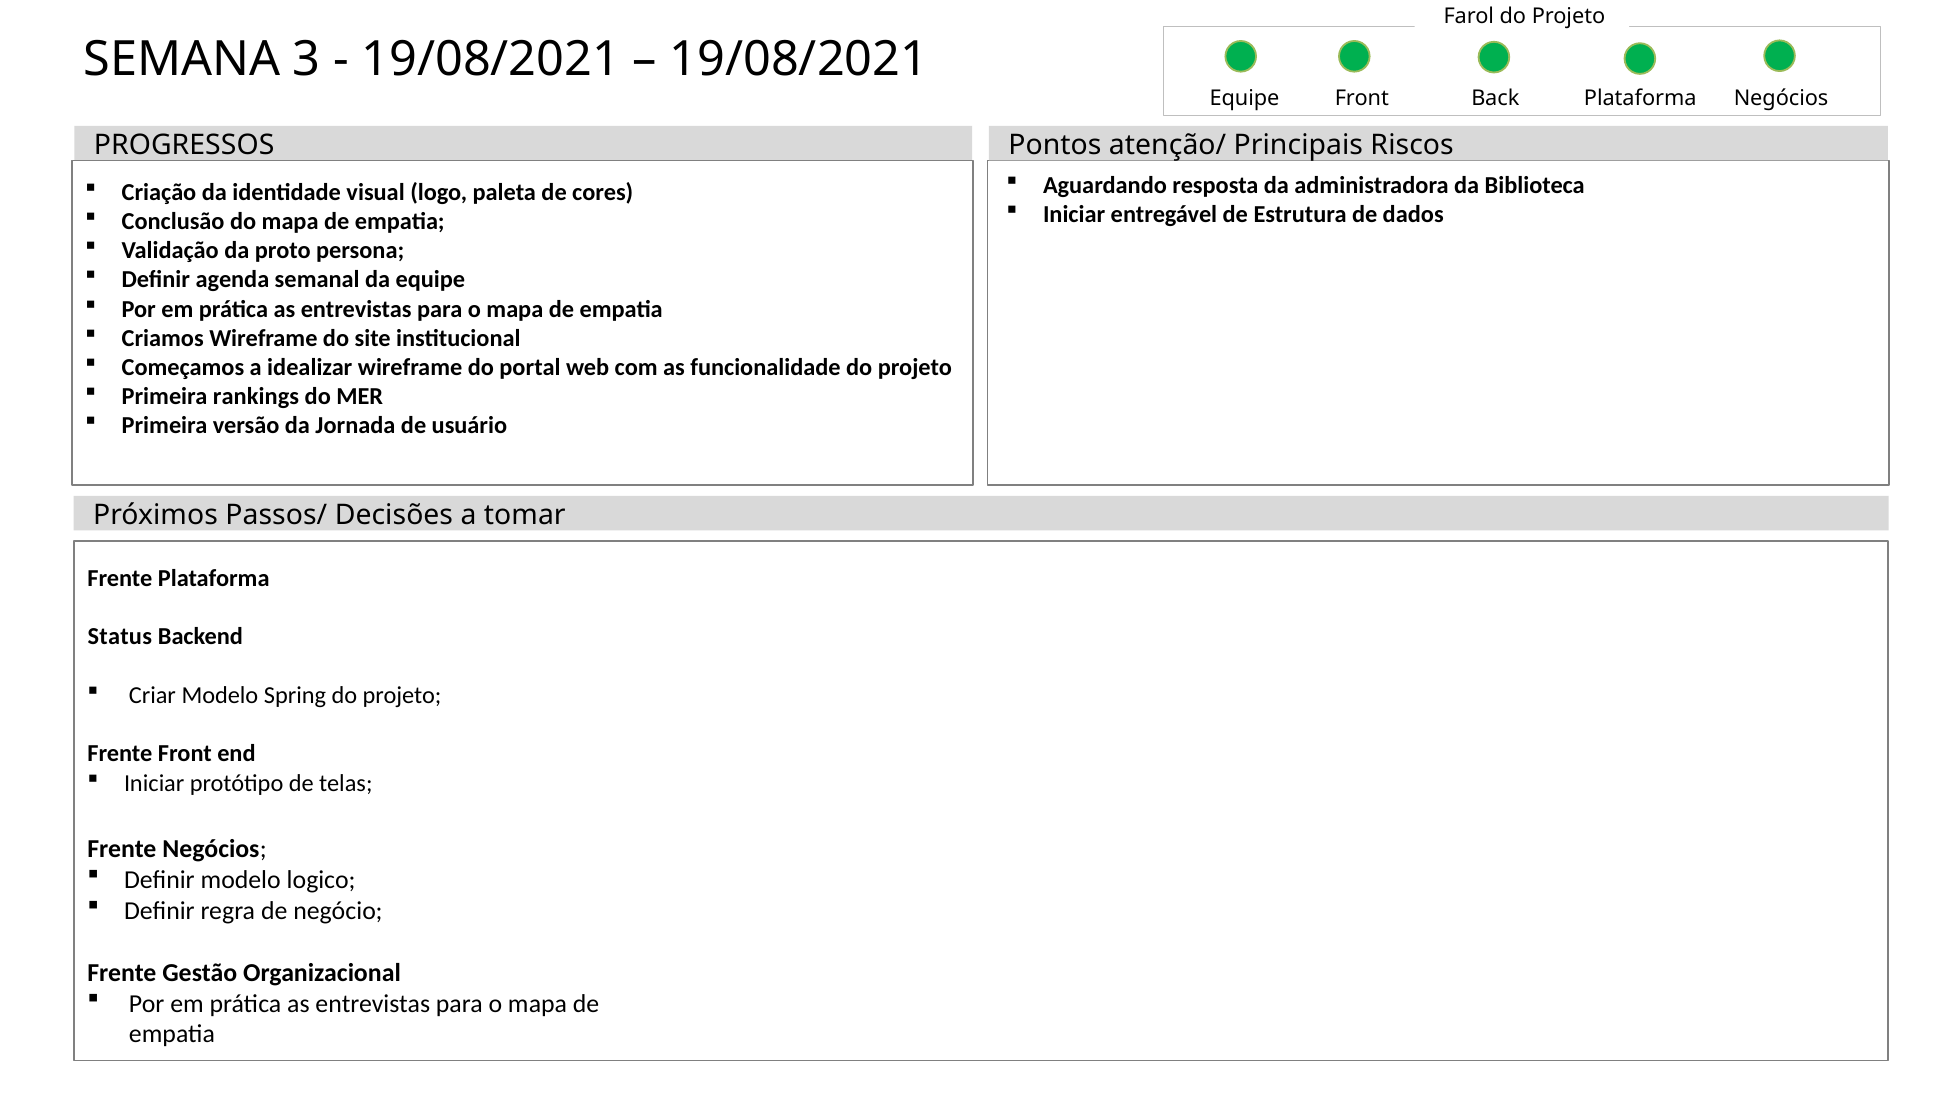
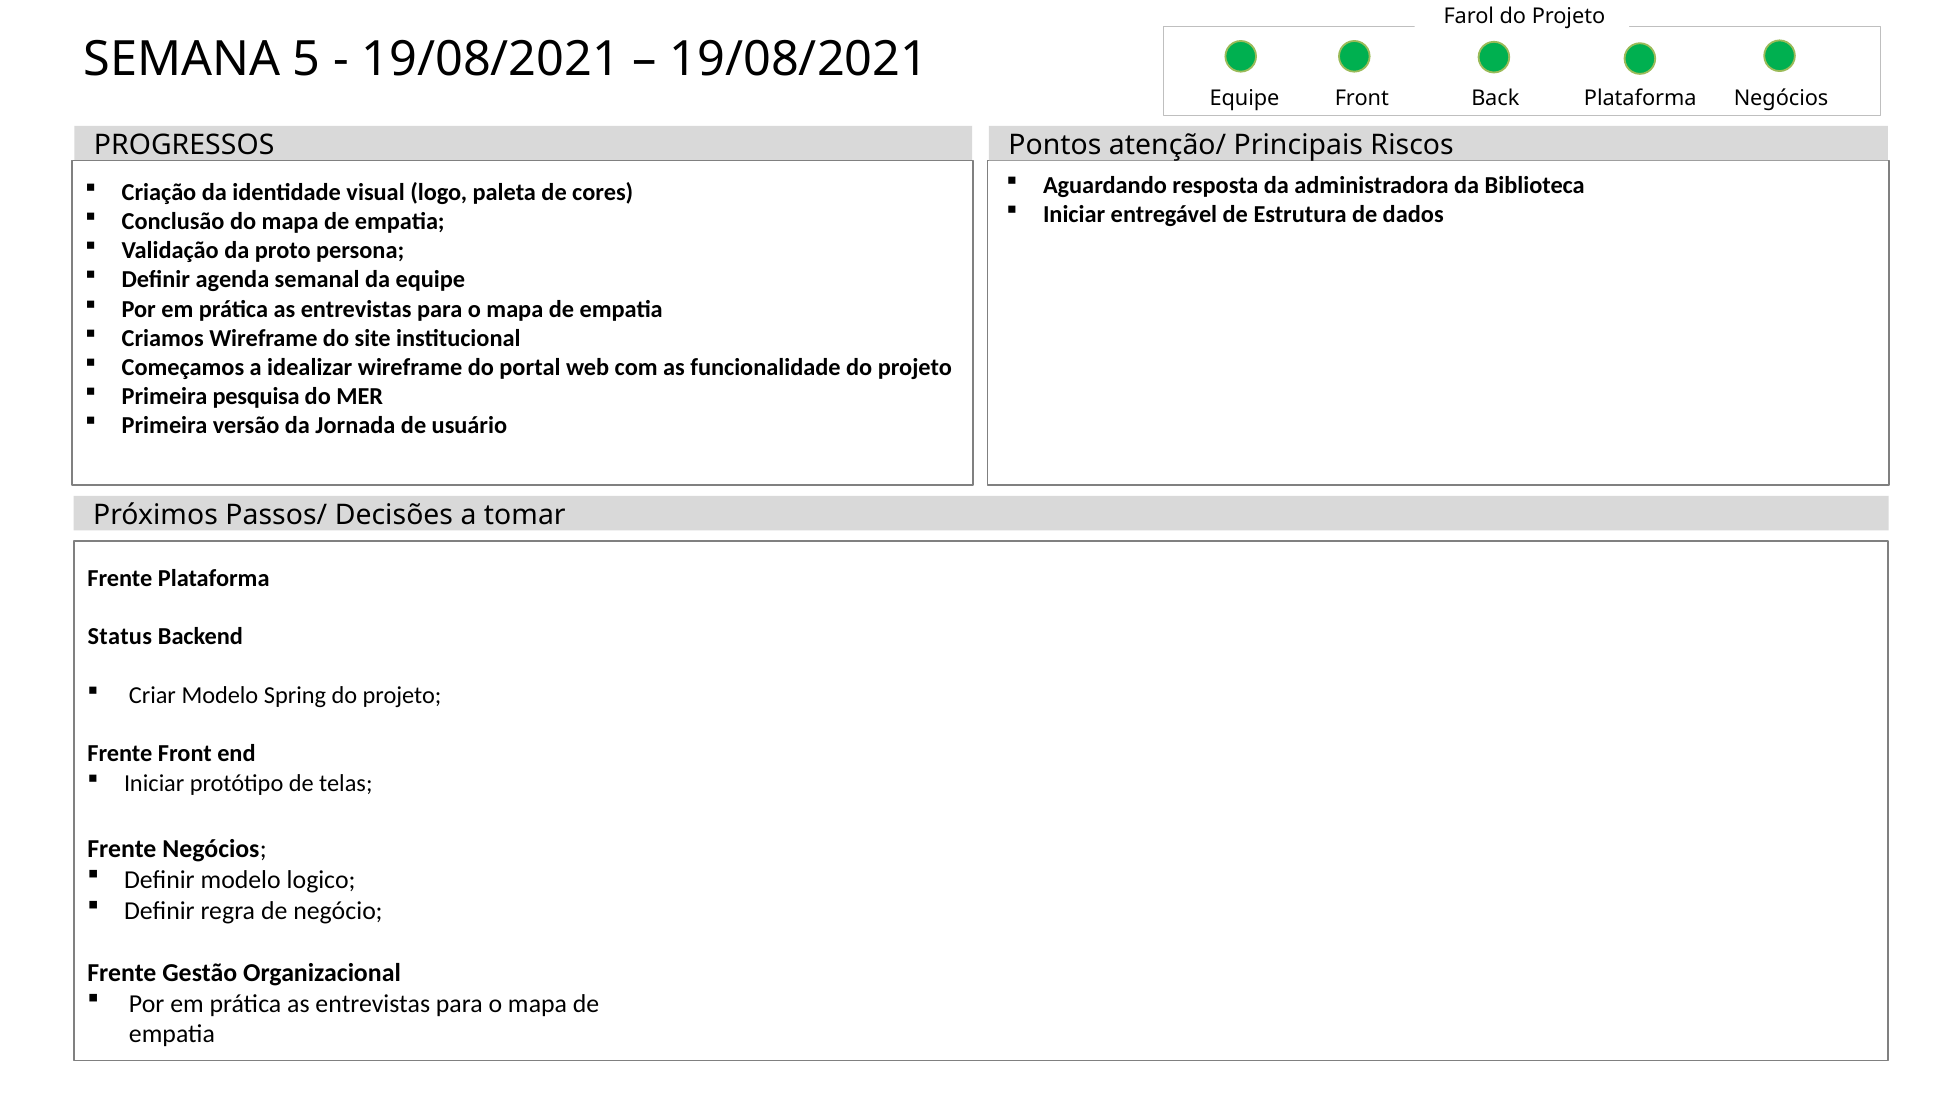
3: 3 -> 5
rankings: rankings -> pesquisa
